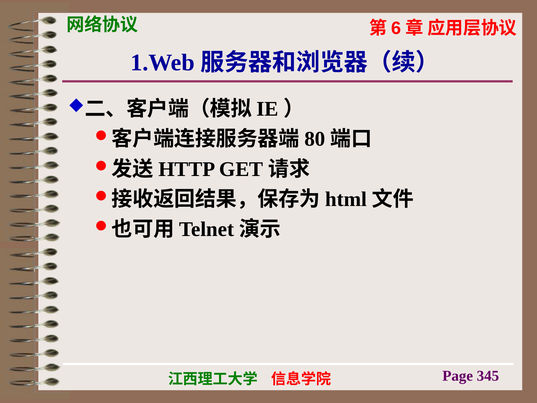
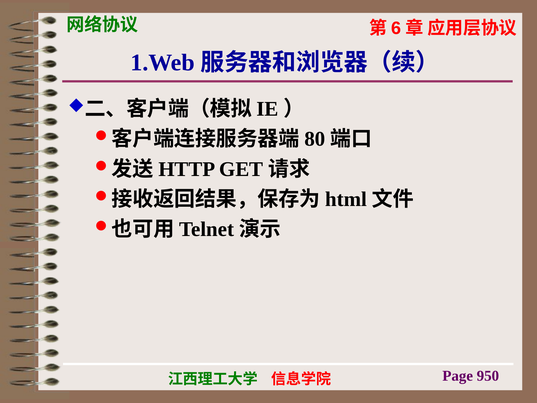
345: 345 -> 950
